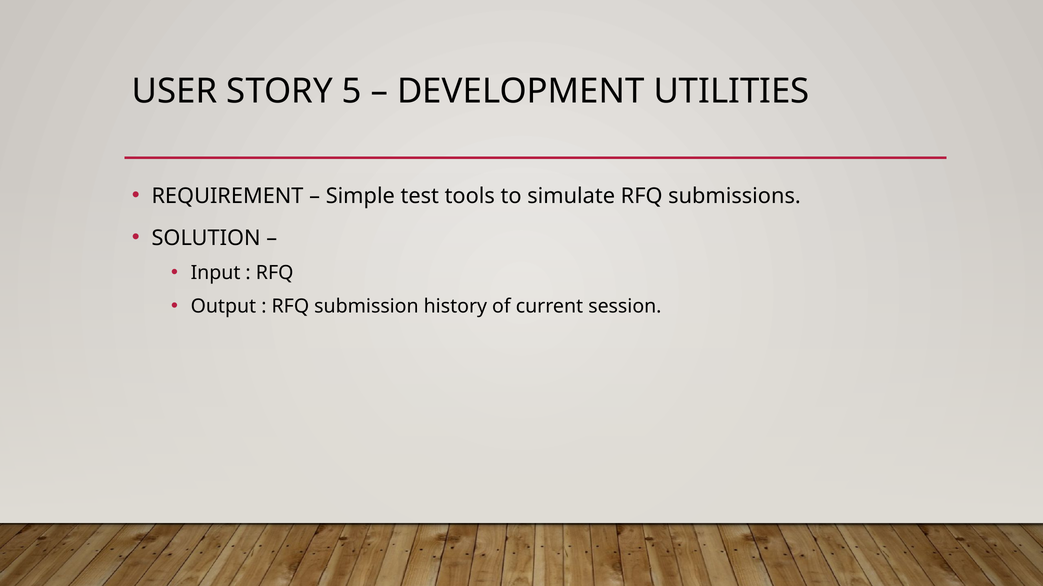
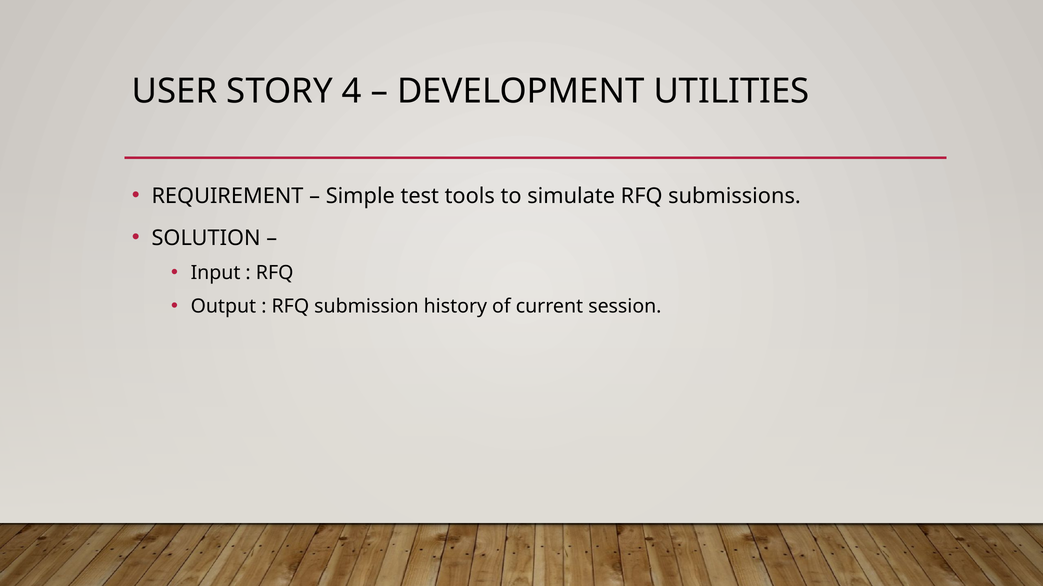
5: 5 -> 4
